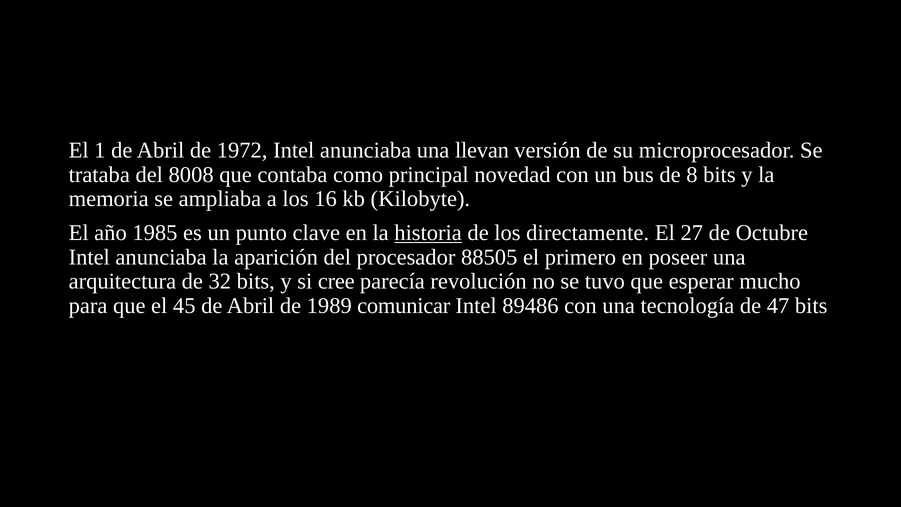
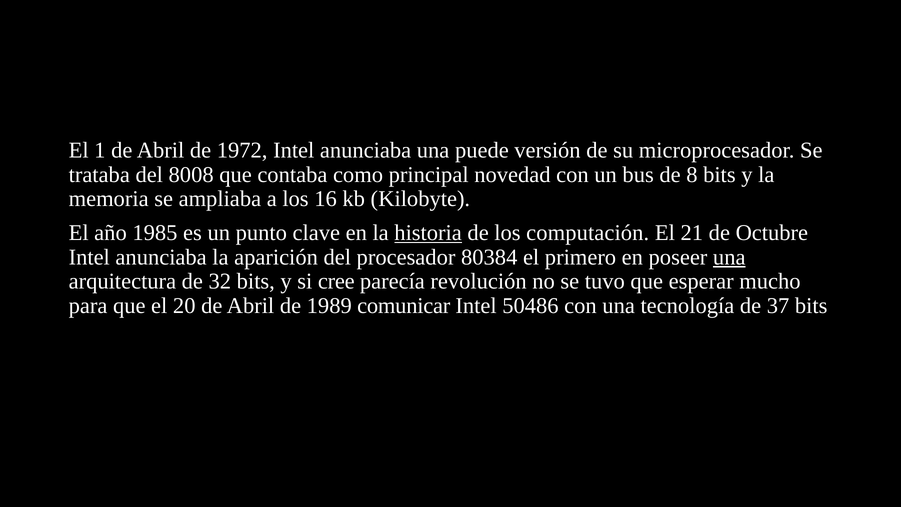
llevan: llevan -> puede
directamente: directamente -> computación
27: 27 -> 21
88505: 88505 -> 80384
una at (729, 257) underline: none -> present
45: 45 -> 20
89486: 89486 -> 50486
47: 47 -> 37
